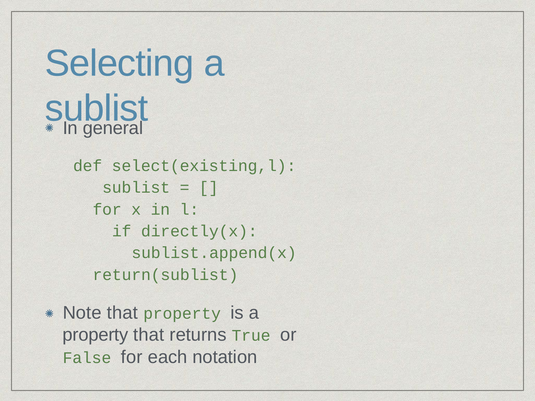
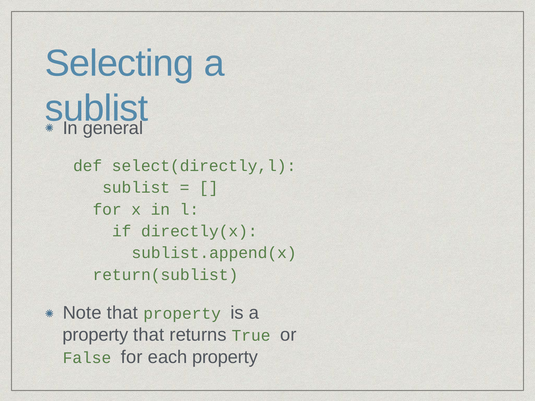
select(existing,l: select(existing,l -> select(directly,l
each notation: notation -> property
